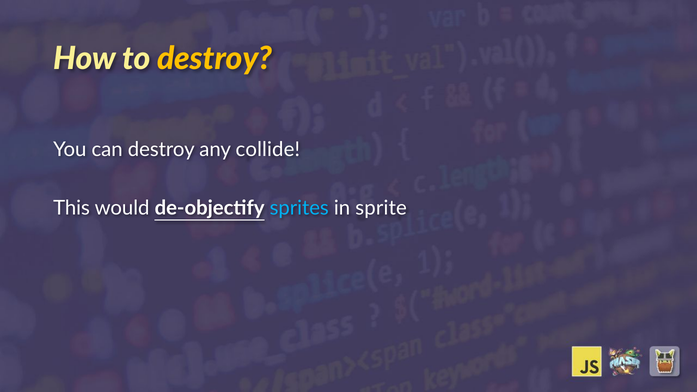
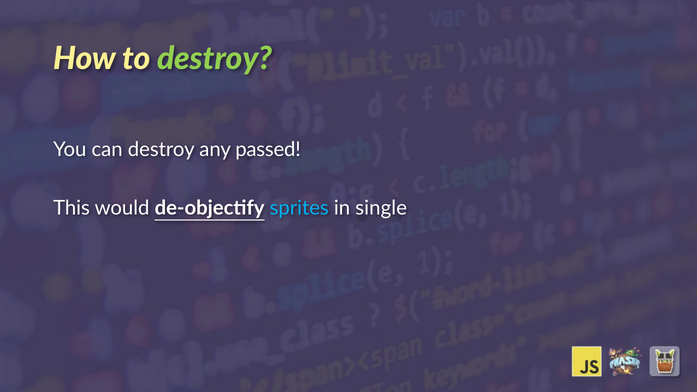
destroy at (215, 59) colour: yellow -> light green
collide: collide -> passed
sprite: sprite -> single
